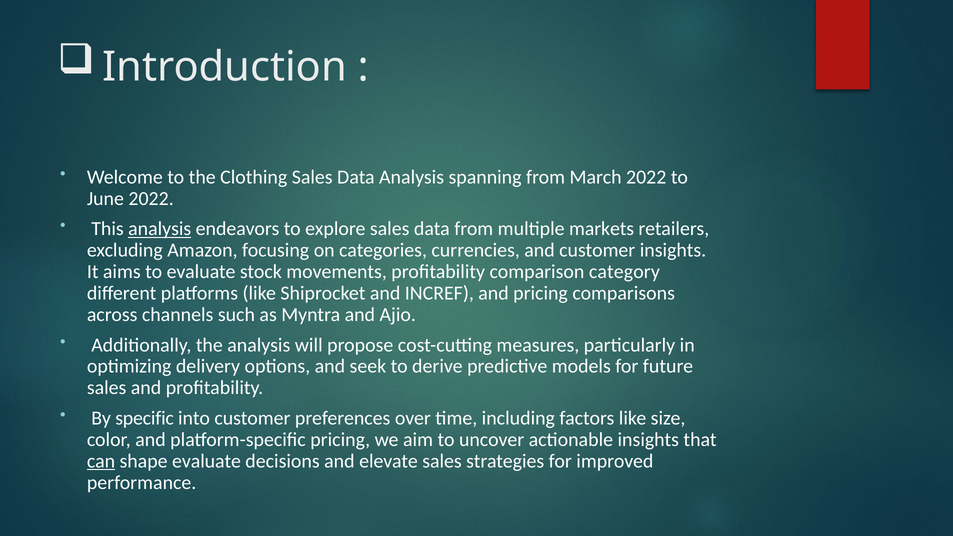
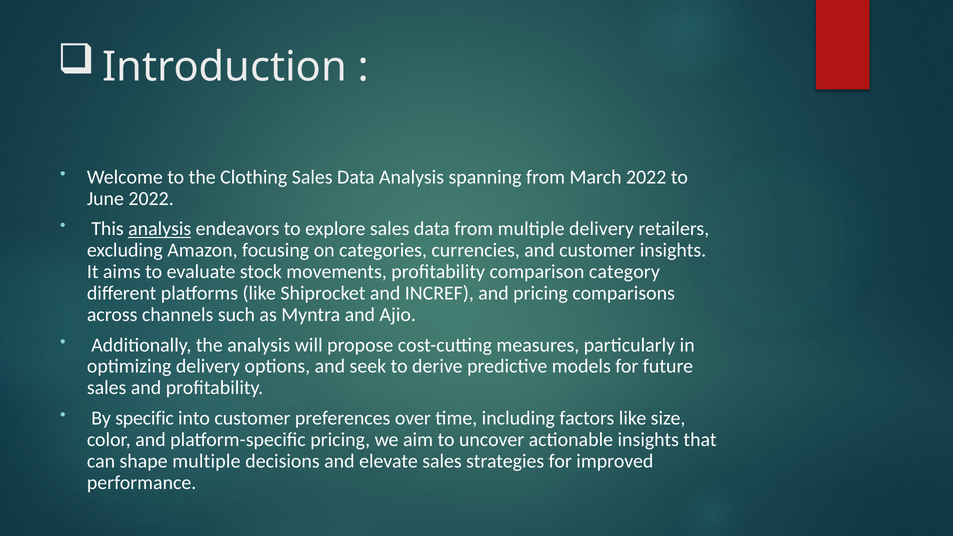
multiple markets: markets -> delivery
can underline: present -> none
shape evaluate: evaluate -> multiple
